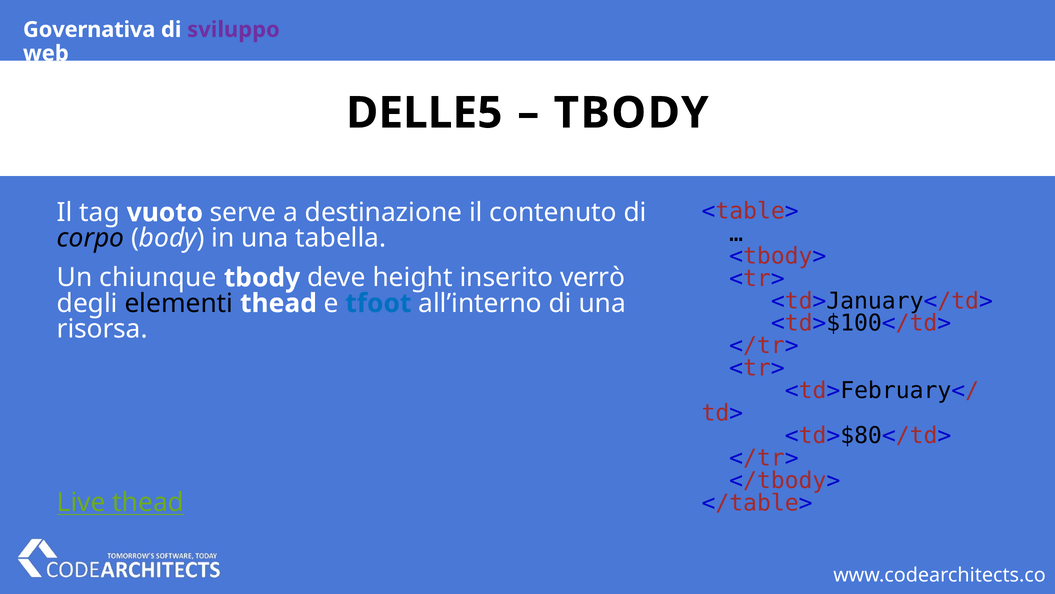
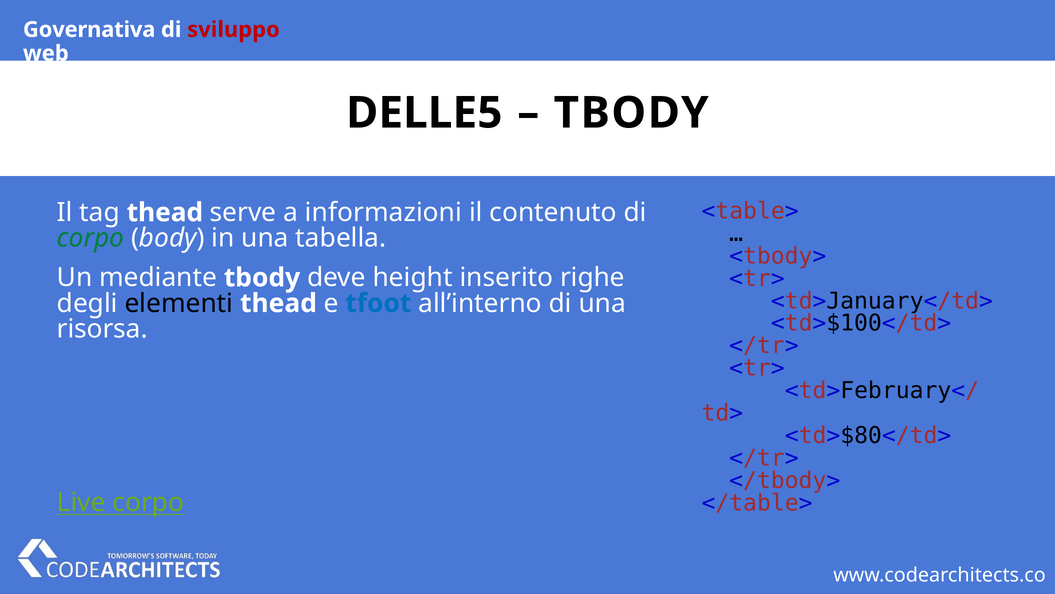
sviluppo colour: purple -> red
tag vuoto: vuoto -> thead
destinazione: destinazione -> informazioni
corpo at (90, 238) colour: black -> green
chiunque: chiunque -> mediante
verrò: verrò -> righe
Live thead: thead -> corpo
